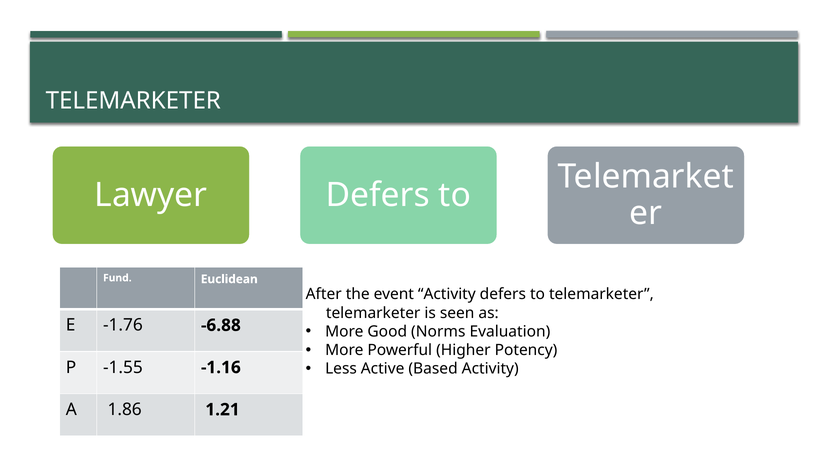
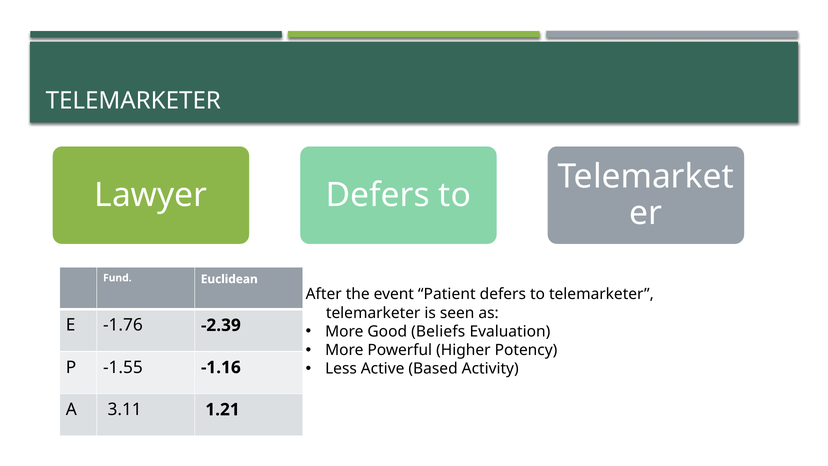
event Activity: Activity -> Patient
-6.88: -6.88 -> -2.39
Norms: Norms -> Beliefs
1.86: 1.86 -> 3.11
